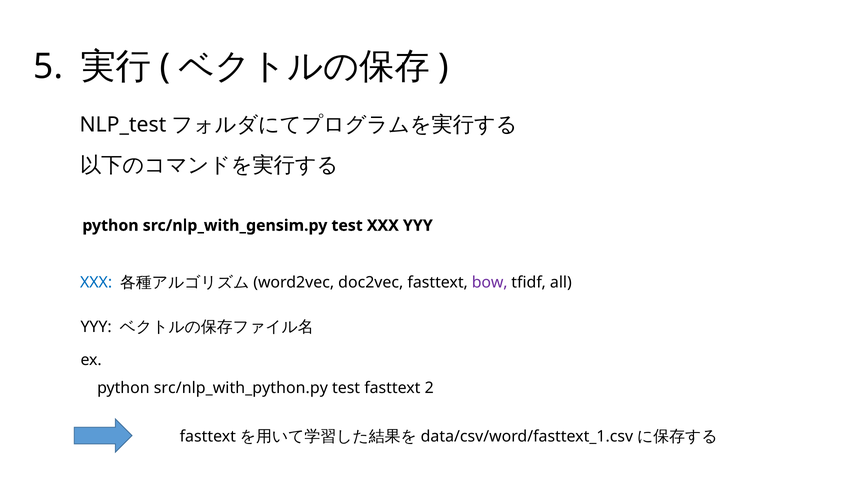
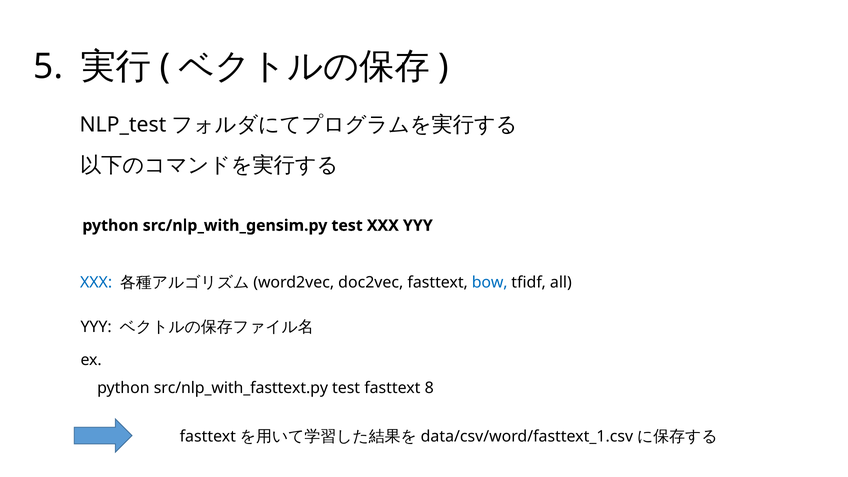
bow colour: purple -> blue
src/nlp_with_python.py: src/nlp_with_python.py -> src/nlp_with_fasttext.py
2: 2 -> 8
